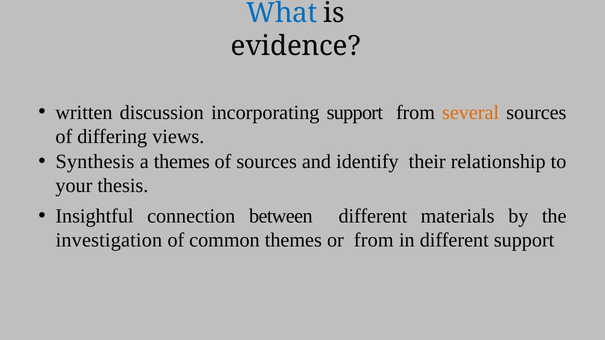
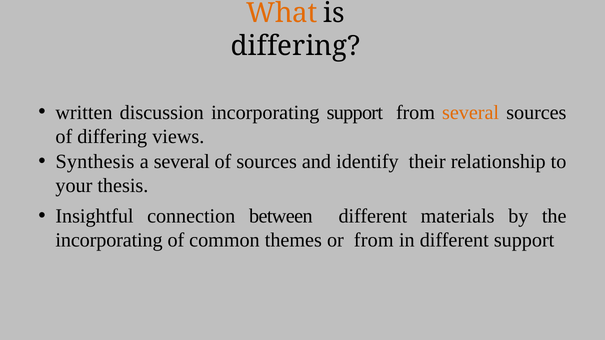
What colour: blue -> orange
evidence at (296, 46): evidence -> differing
a themes: themes -> several
investigation at (109, 240): investigation -> incorporating
